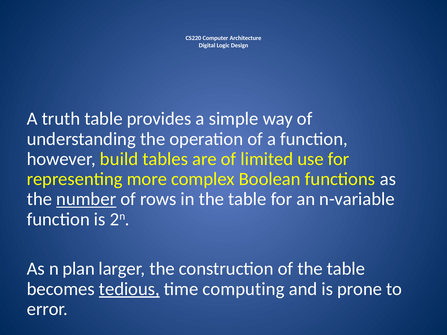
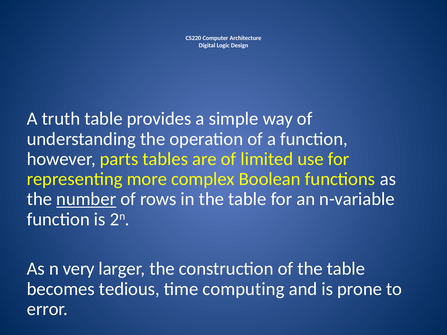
build: build -> parts
plan: plan -> very
tedious underline: present -> none
